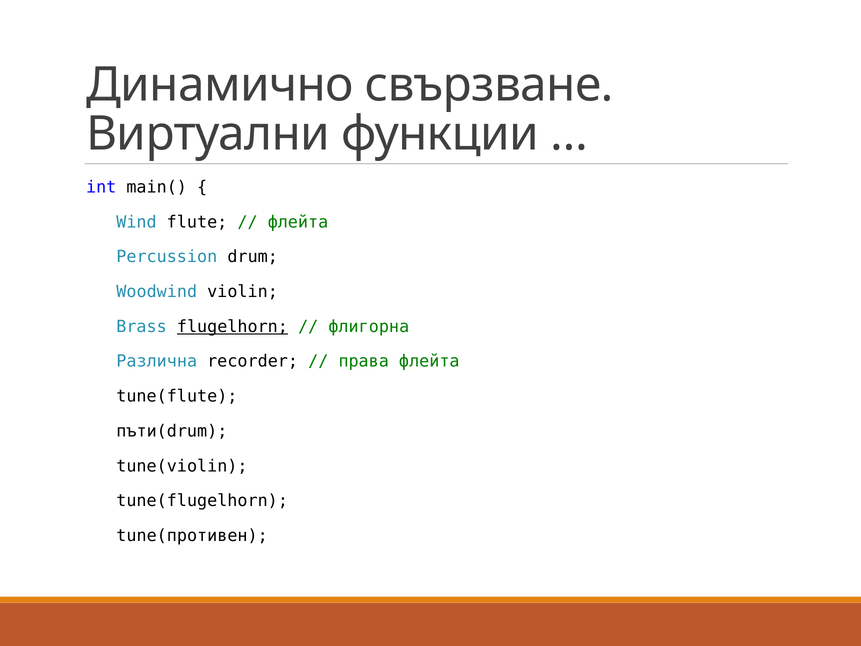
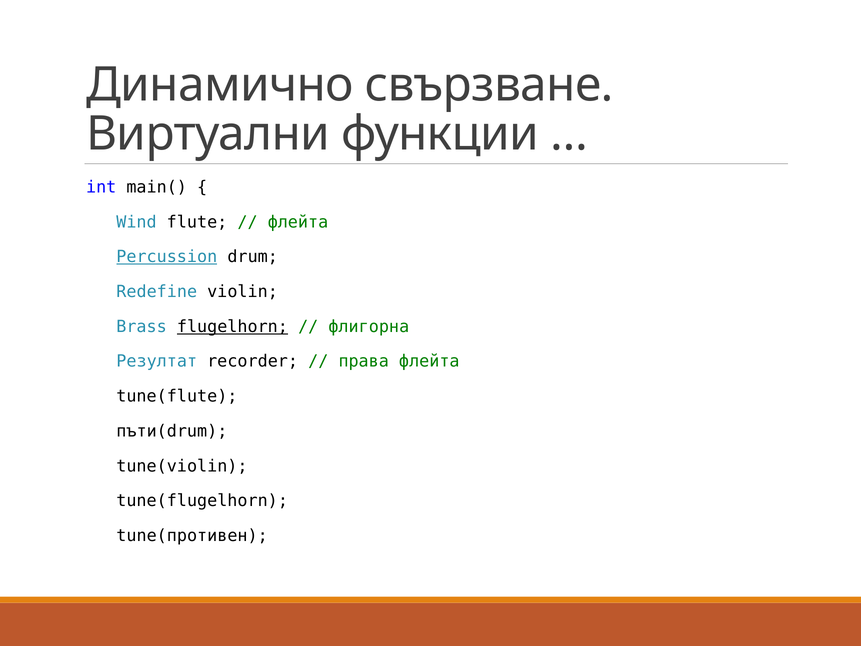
Percussion underline: none -> present
Woodwind: Woodwind -> Redefine
Различна: Различна -> Резултат
